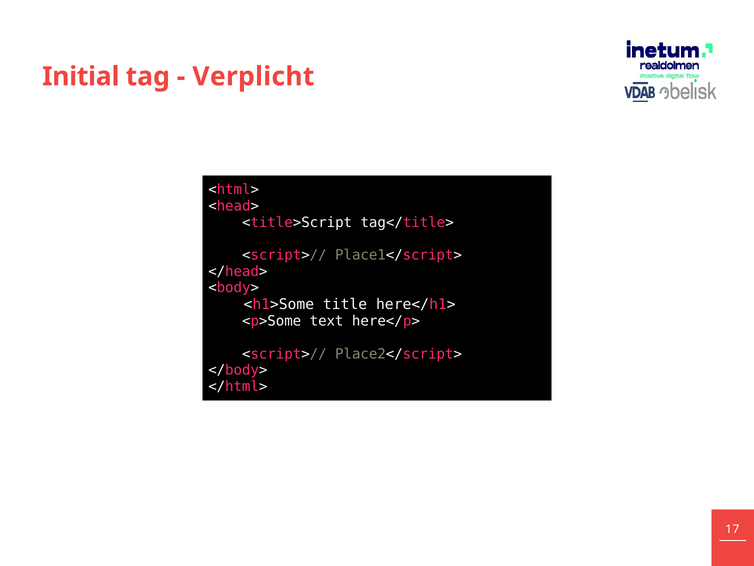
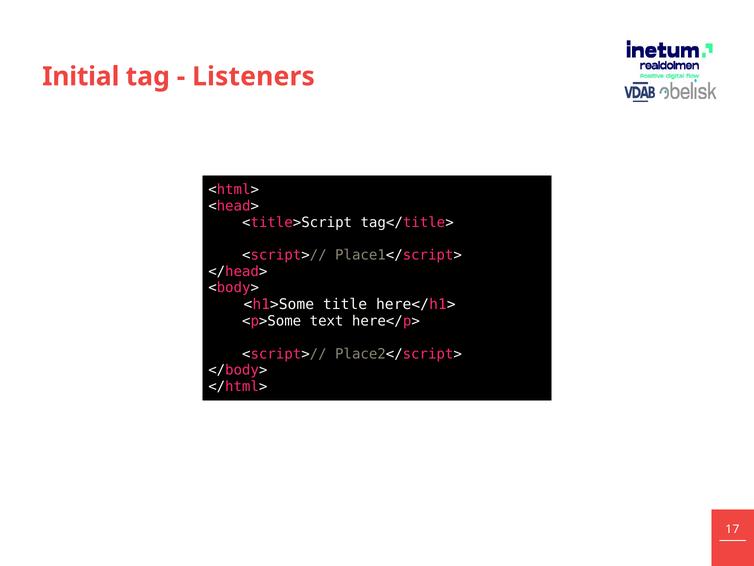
Verplicht: Verplicht -> Listeners
